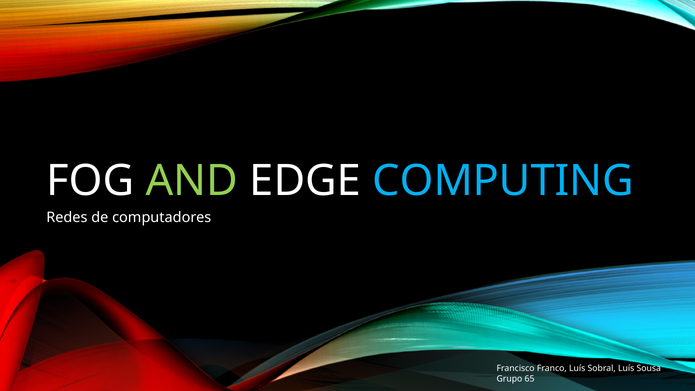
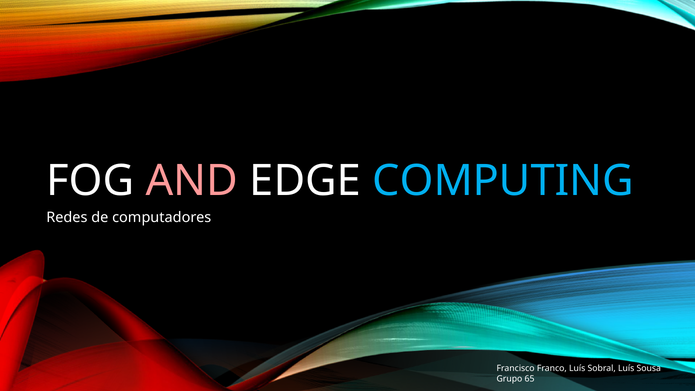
AND colour: light green -> pink
